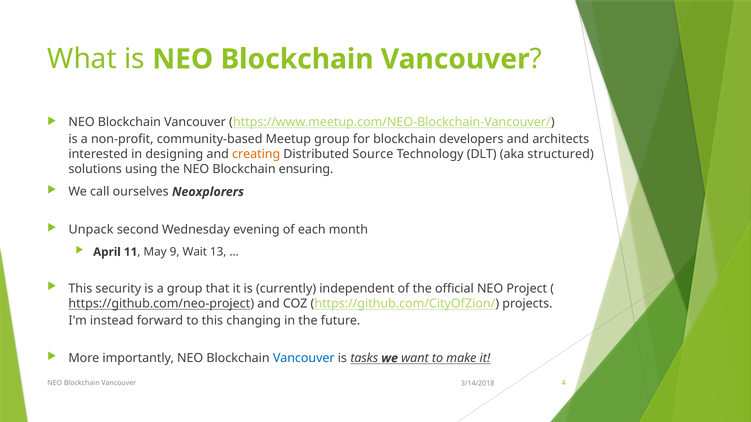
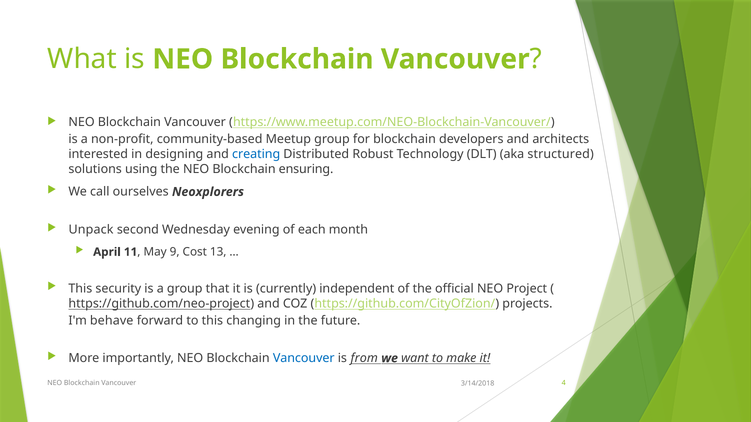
creating colour: orange -> blue
Source: Source -> Robust
Wait: Wait -> Cost
instead: instead -> behave
tasks: tasks -> from
